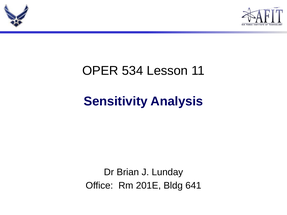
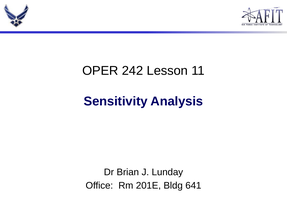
534: 534 -> 242
